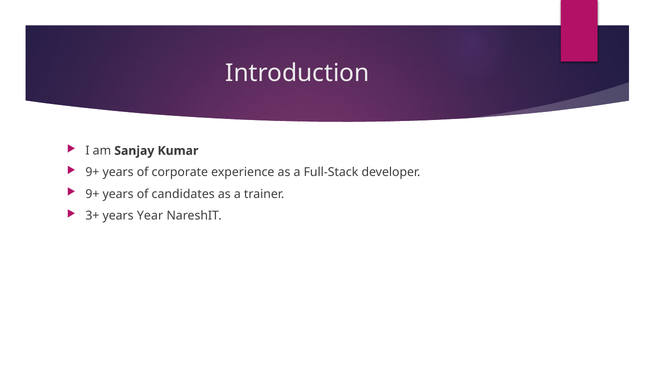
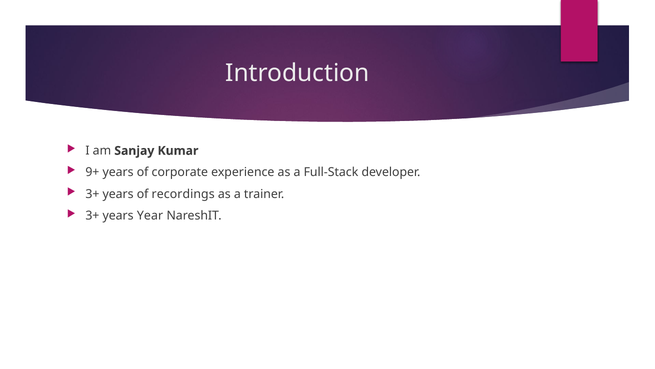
9+ at (92, 194): 9+ -> 3+
candidates: candidates -> recordings
